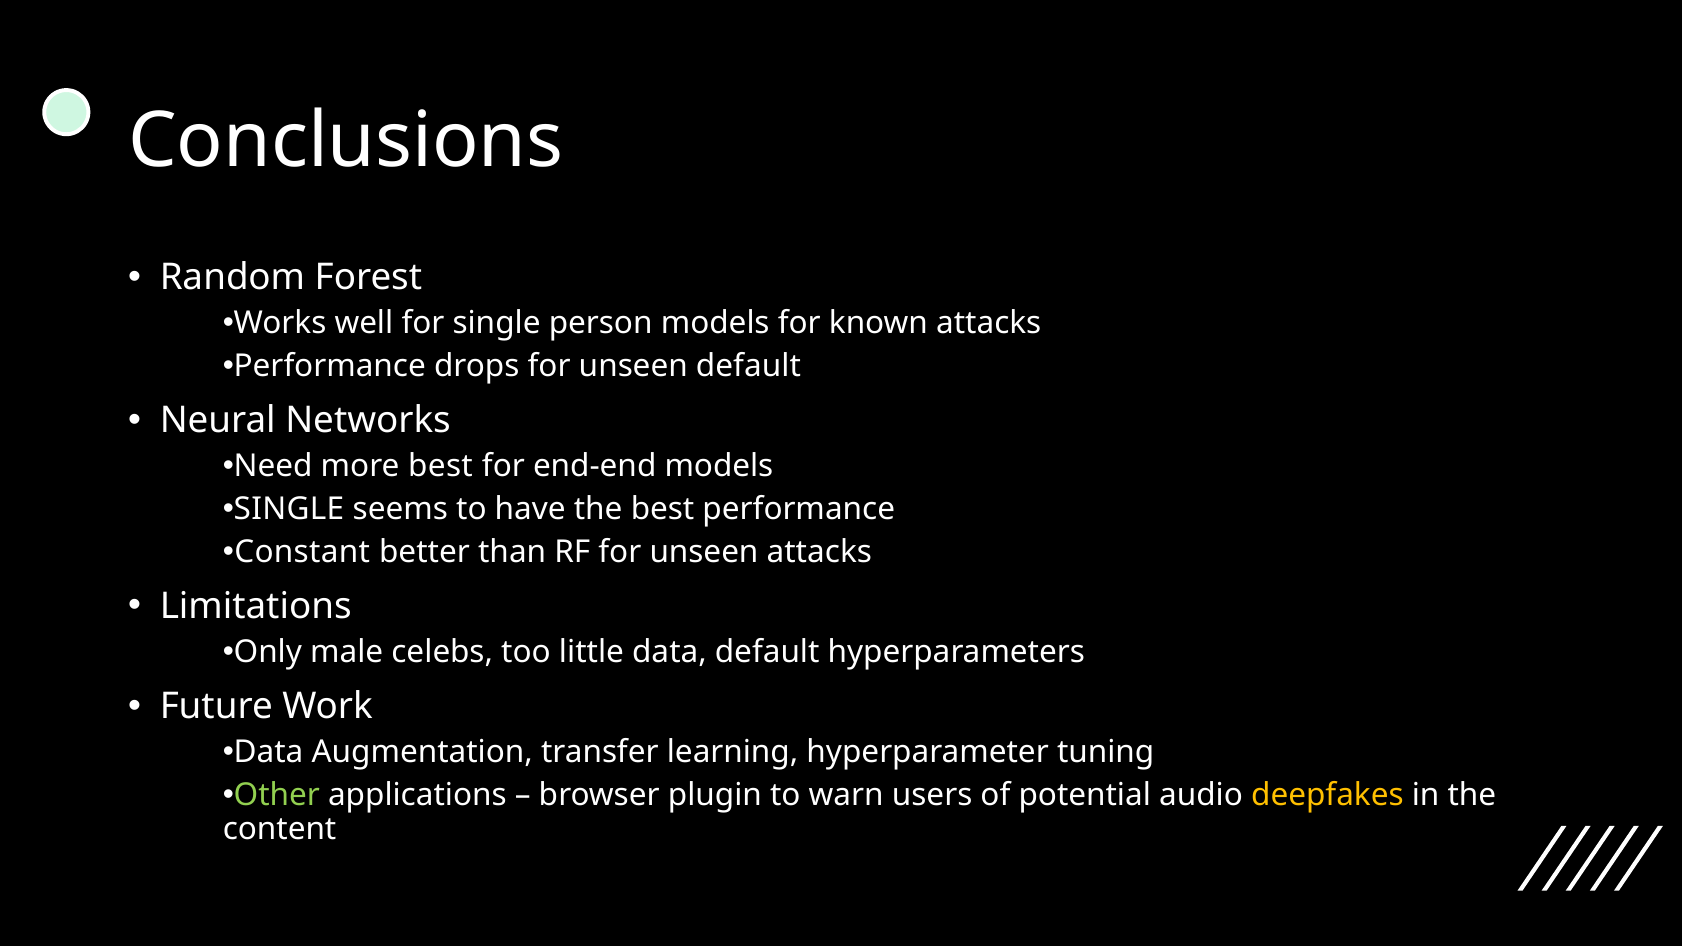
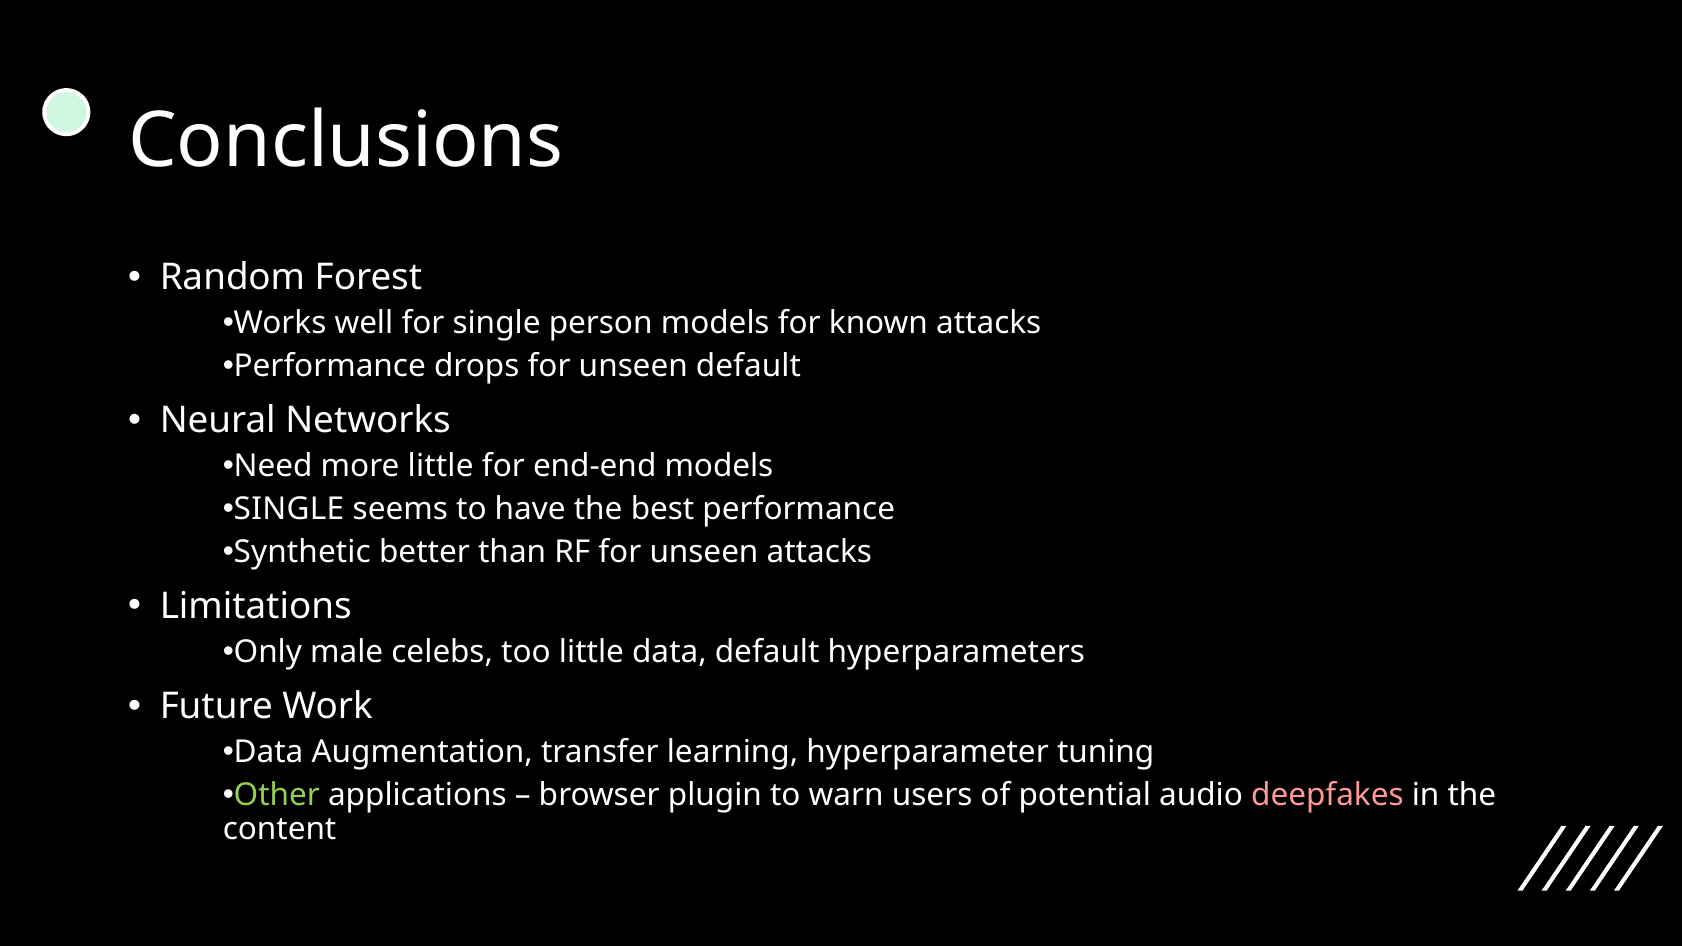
more best: best -> little
Constant: Constant -> Synthetic
deepfakes colour: yellow -> pink
